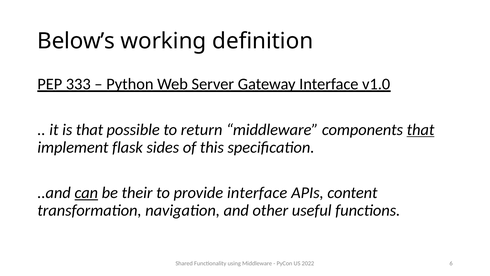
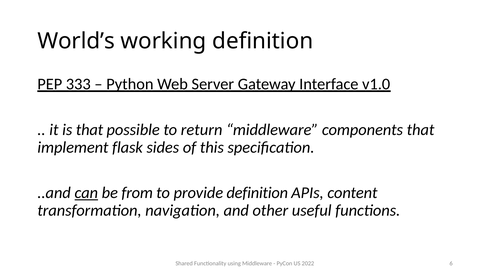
Below’s: Below’s -> World’s
that at (421, 129) underline: present -> none
their: their -> from
provide interface: interface -> definition
